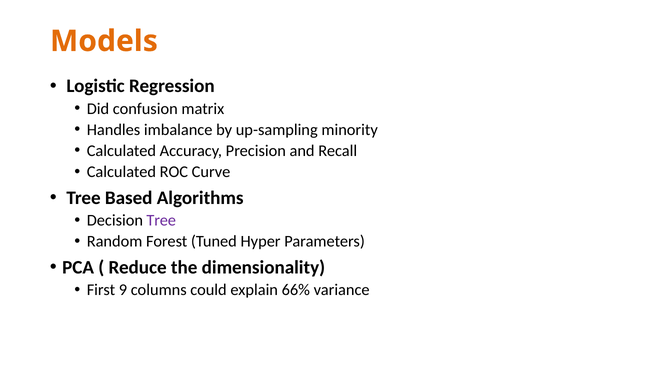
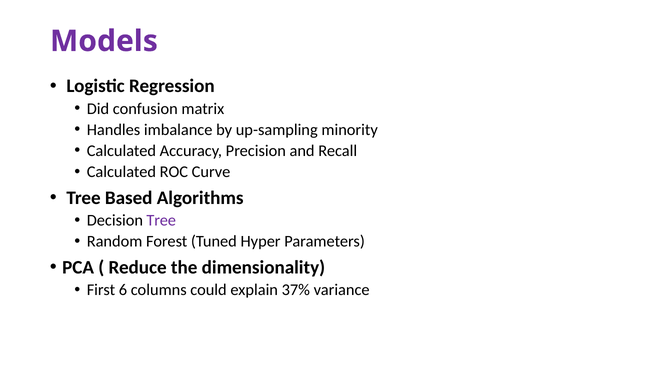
Models colour: orange -> purple
9: 9 -> 6
66%: 66% -> 37%
